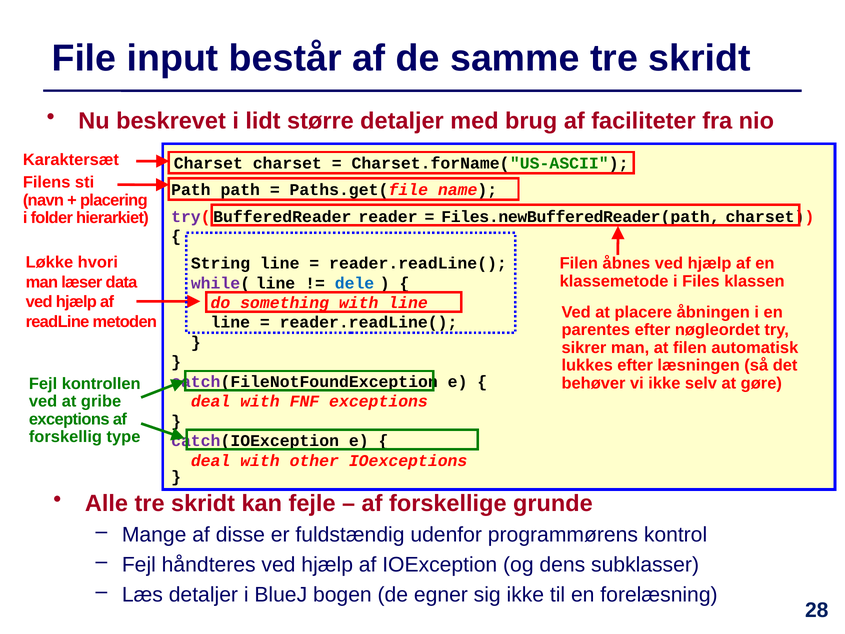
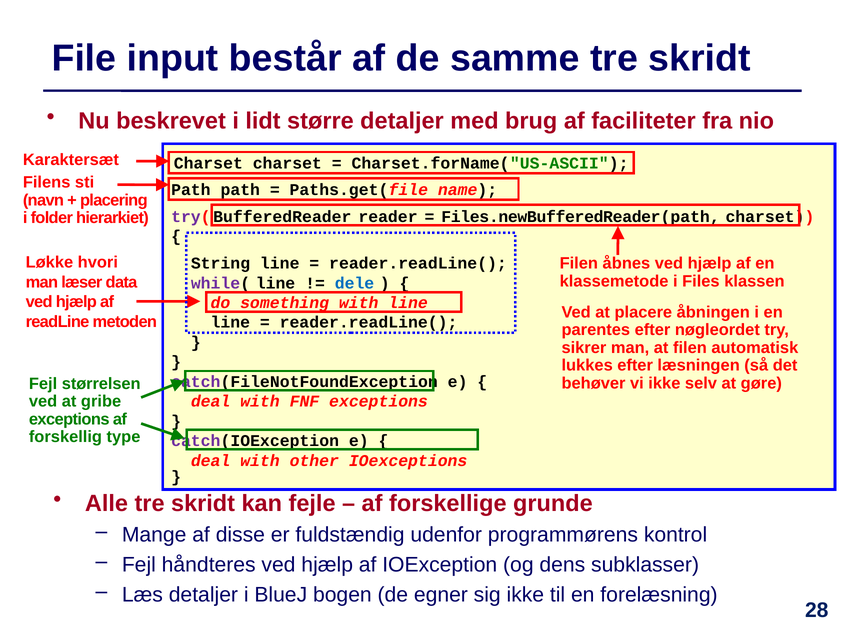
kontrollen: kontrollen -> størrelsen
